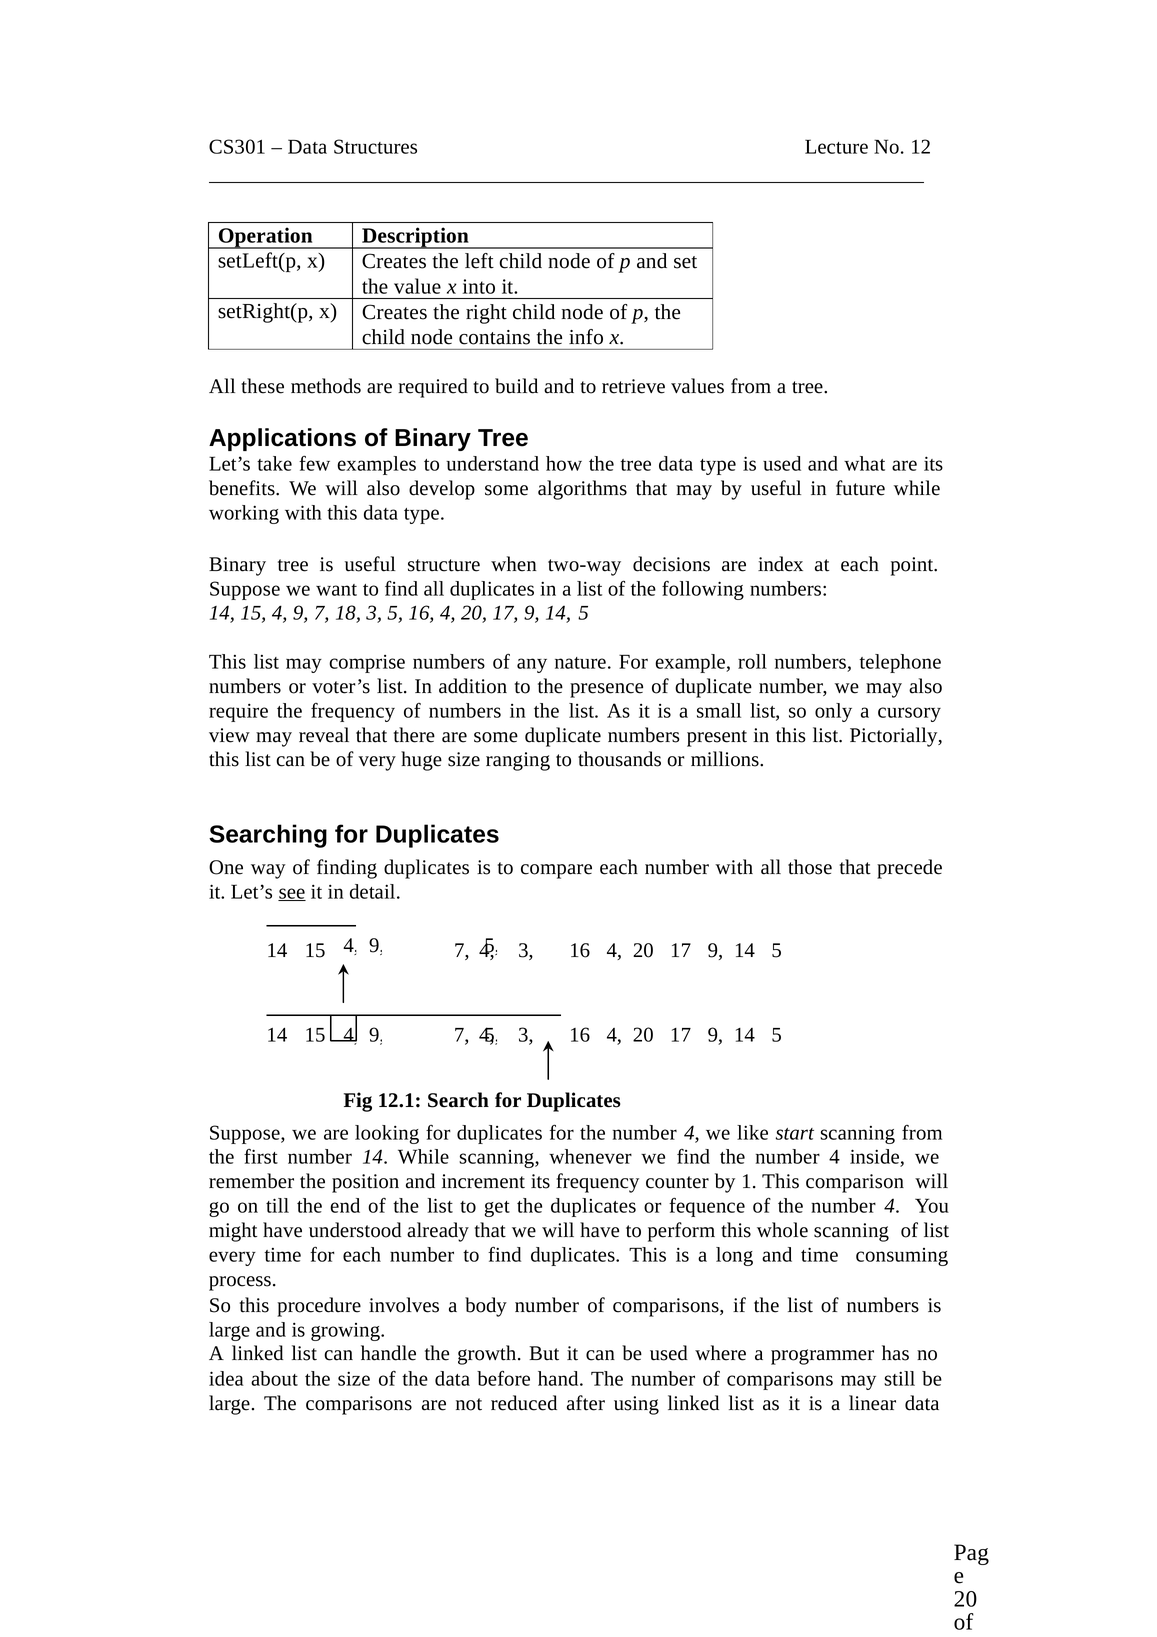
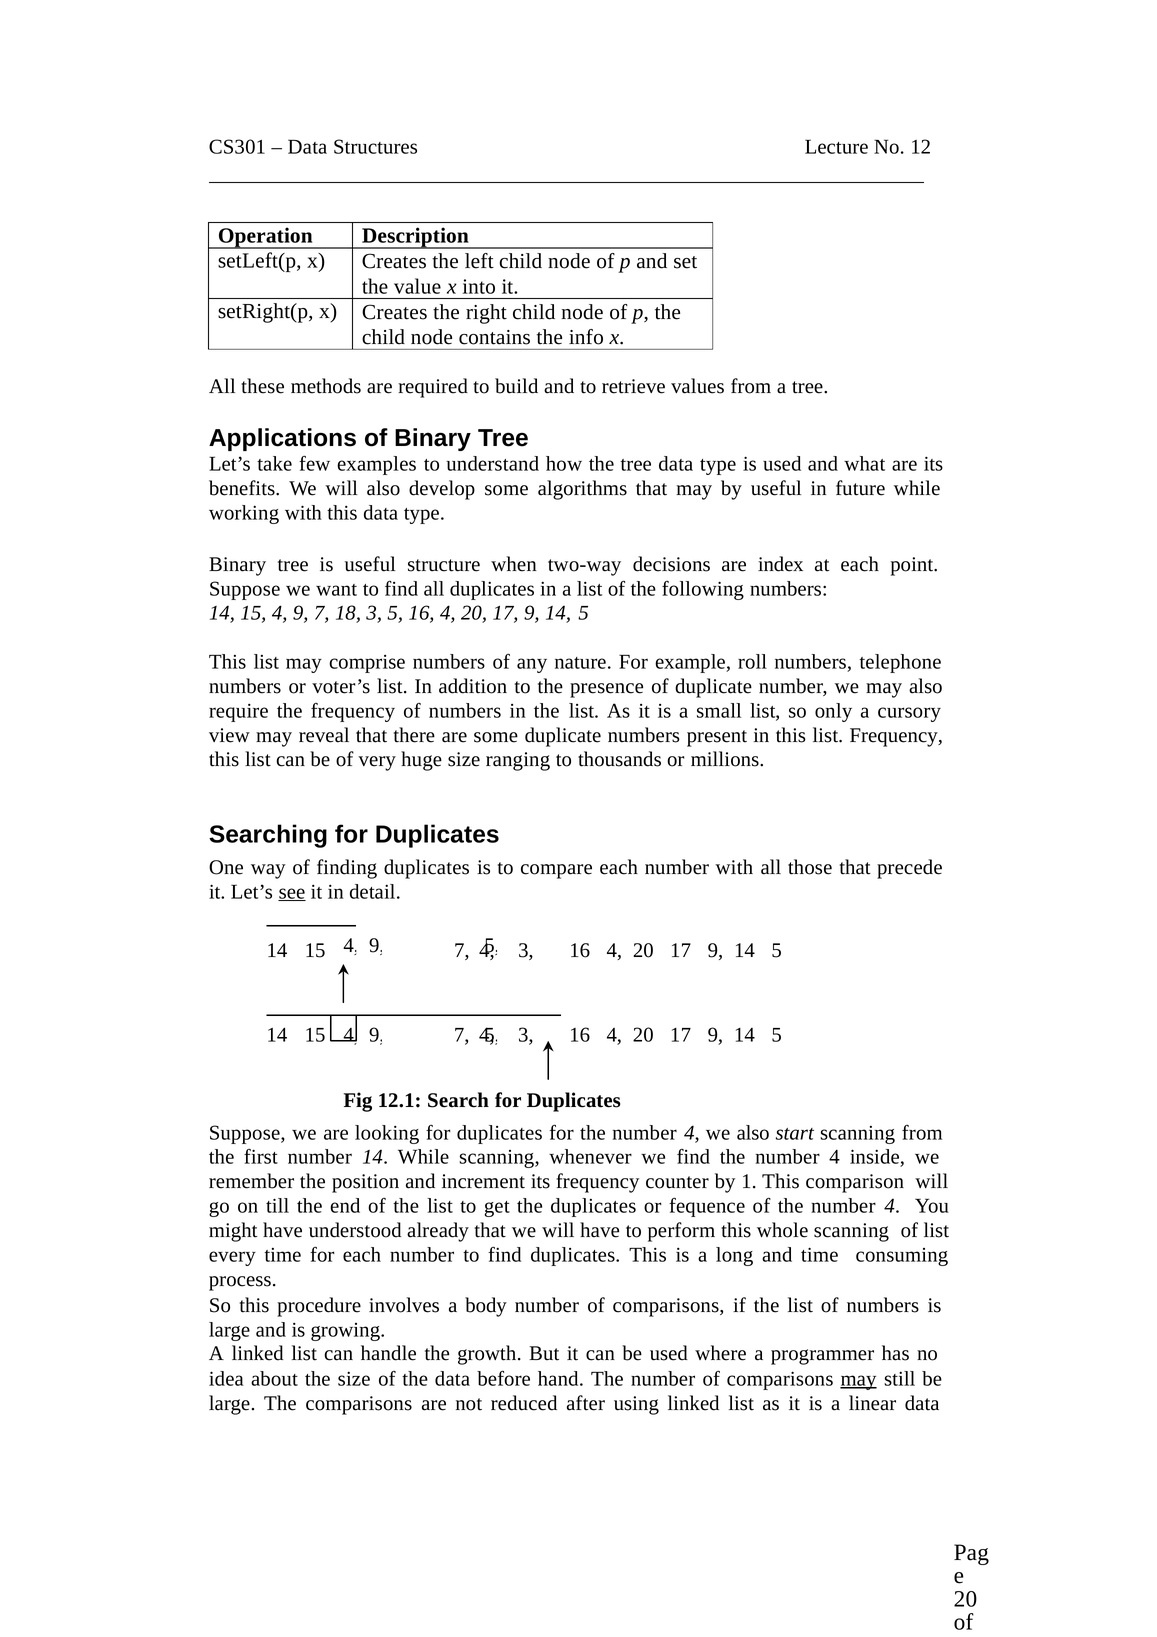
list Pictorially: Pictorially -> Frequency
we like: like -> also
may at (858, 1379) underline: none -> present
